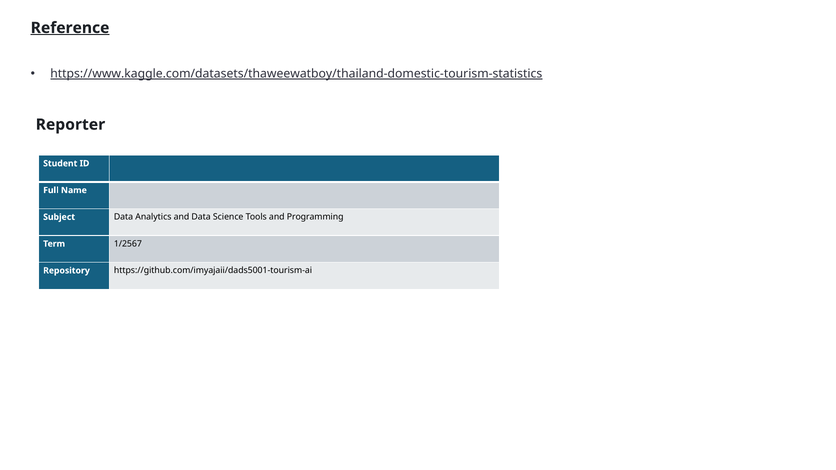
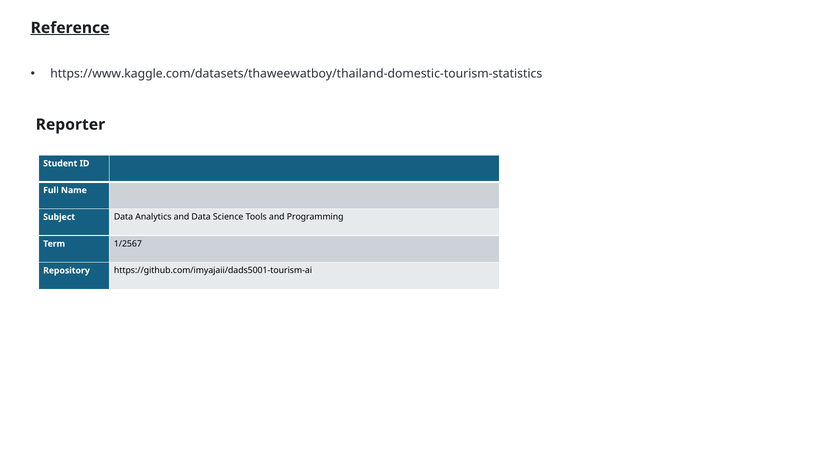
https://www.kaggle.com/datasets/thaweewatboy/thailand-domestic-tourism-statistics underline: present -> none
